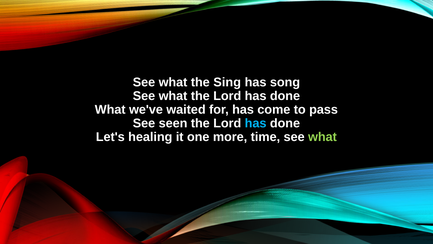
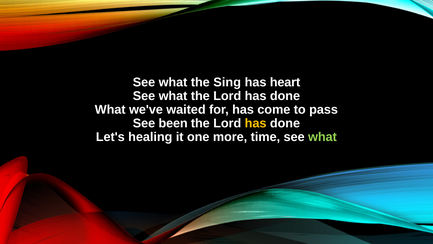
song: song -> heart
seen: seen -> been
has at (256, 123) colour: light blue -> yellow
